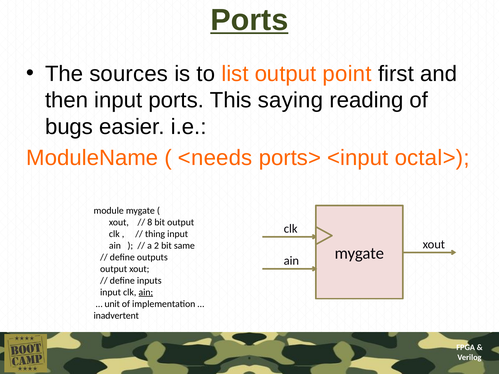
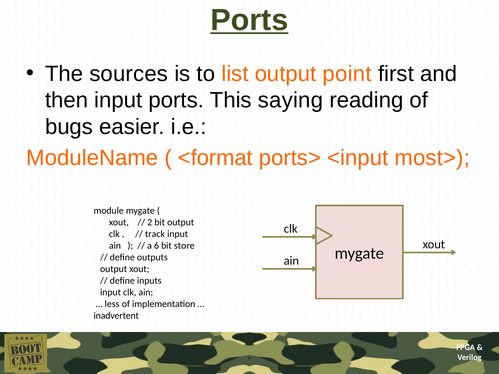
<needs: <needs -> <format
octal>: octal> -> most>
8: 8 -> 2
thing: thing -> track
2: 2 -> 6
same: same -> store
ain at (146, 292) underline: present -> none
unit: unit -> less
